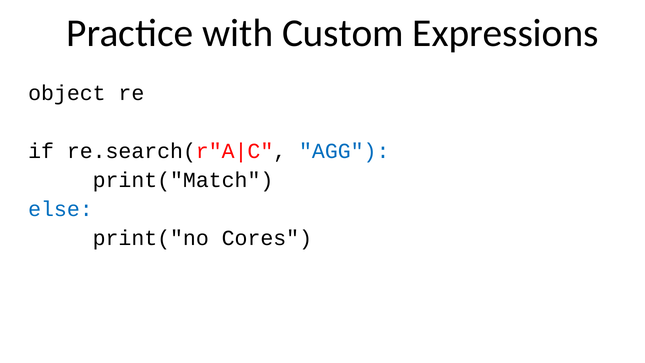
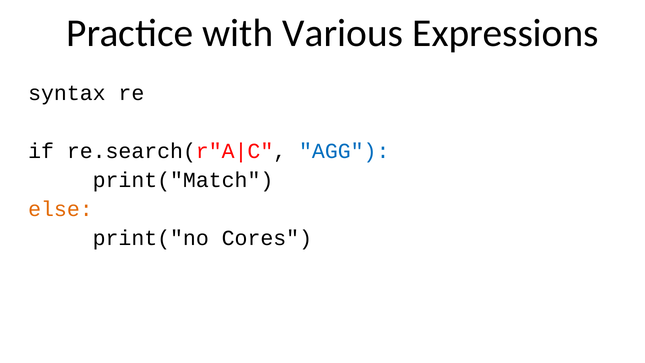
Custom: Custom -> Various
object: object -> syntax
else colour: blue -> orange
